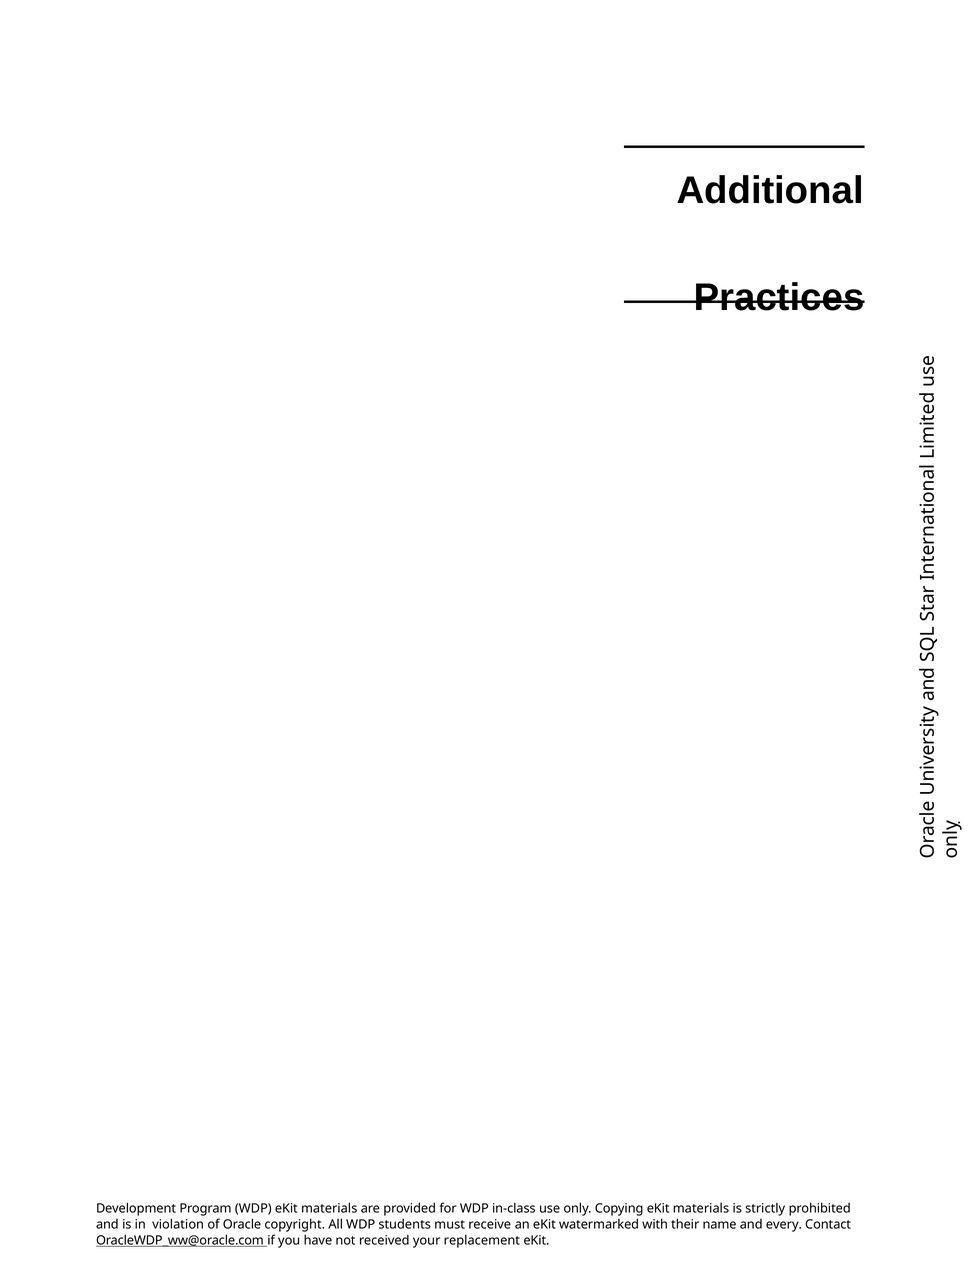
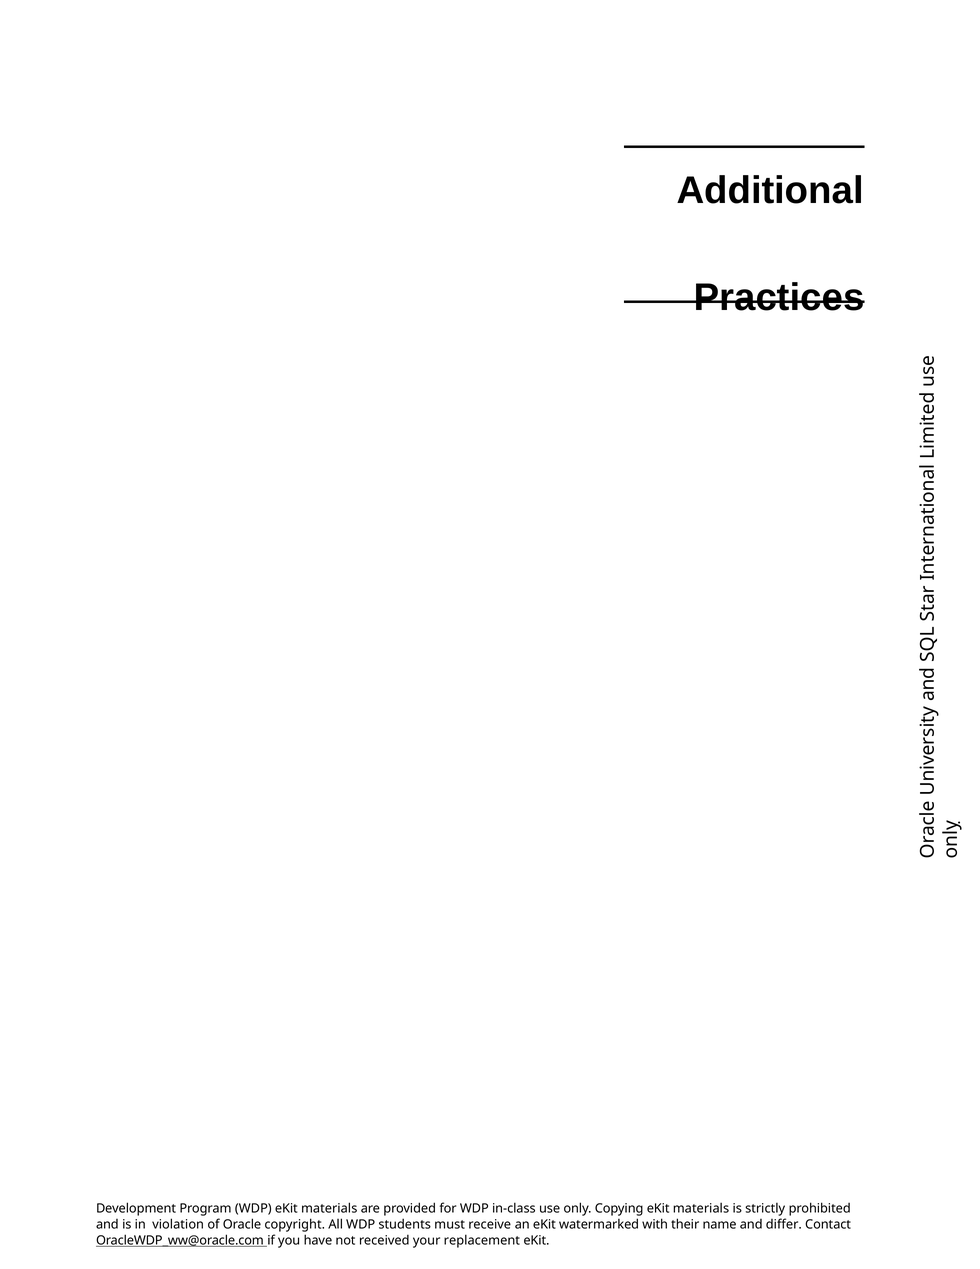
every: every -> differ
